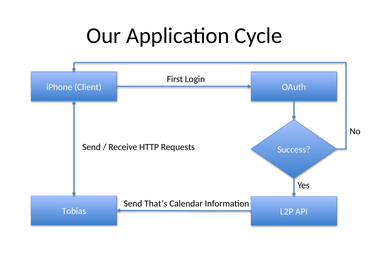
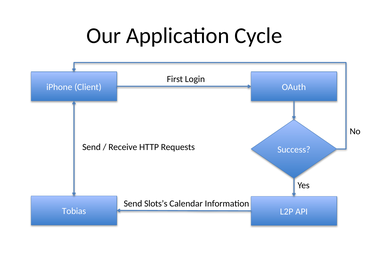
That’s: That’s -> Slots’s
